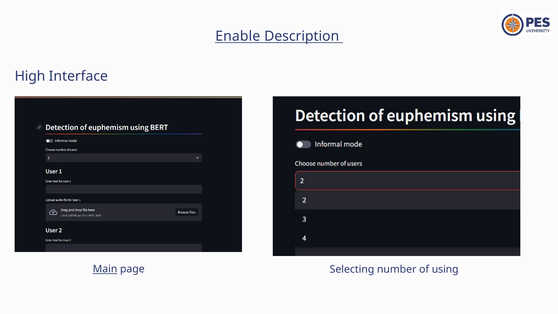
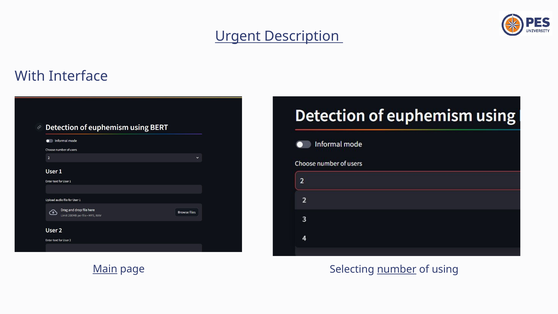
Enable: Enable -> Urgent
High: High -> With
number underline: none -> present
